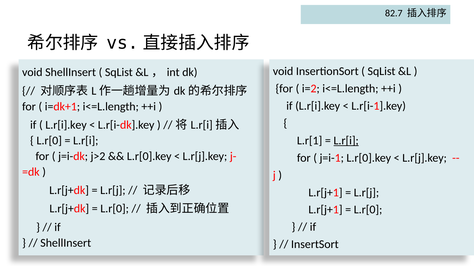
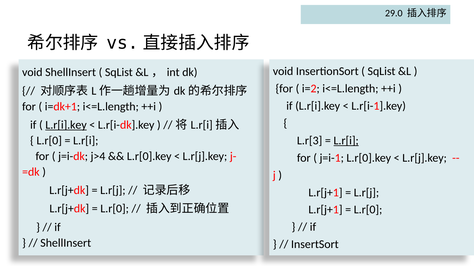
82.7: 82.7 -> 29.0
L.r[i].key at (66, 125) underline: none -> present
L.r[1: L.r[1 -> L.r[3
j>2: j>2 -> j>4
